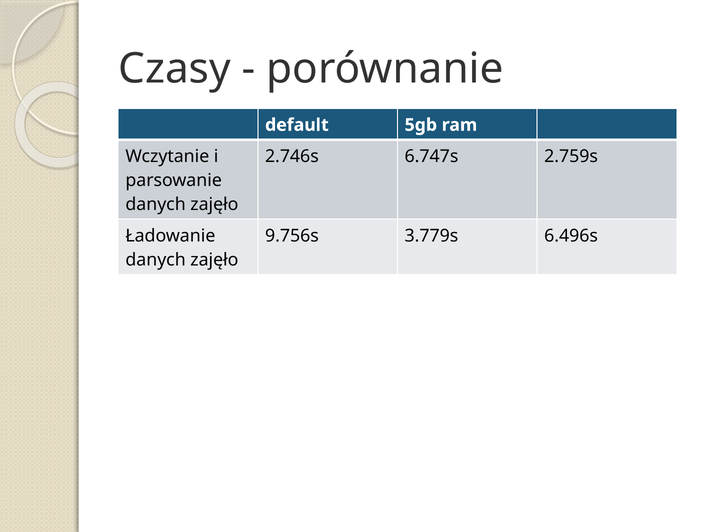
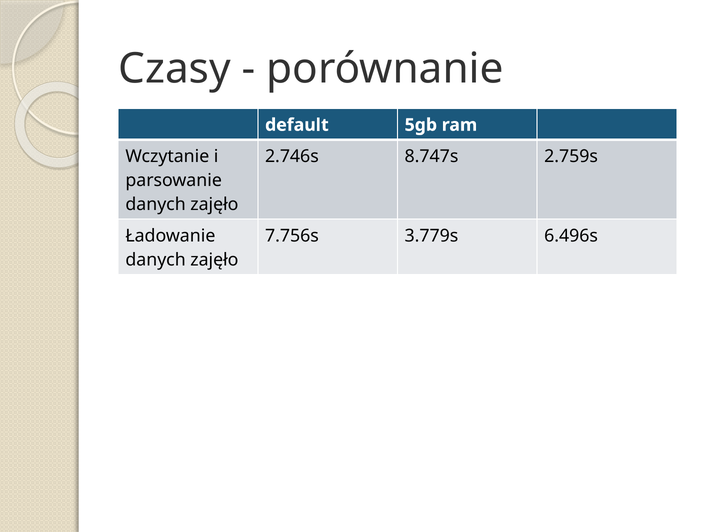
6.747s: 6.747s -> 8.747s
9.756s: 9.756s -> 7.756s
